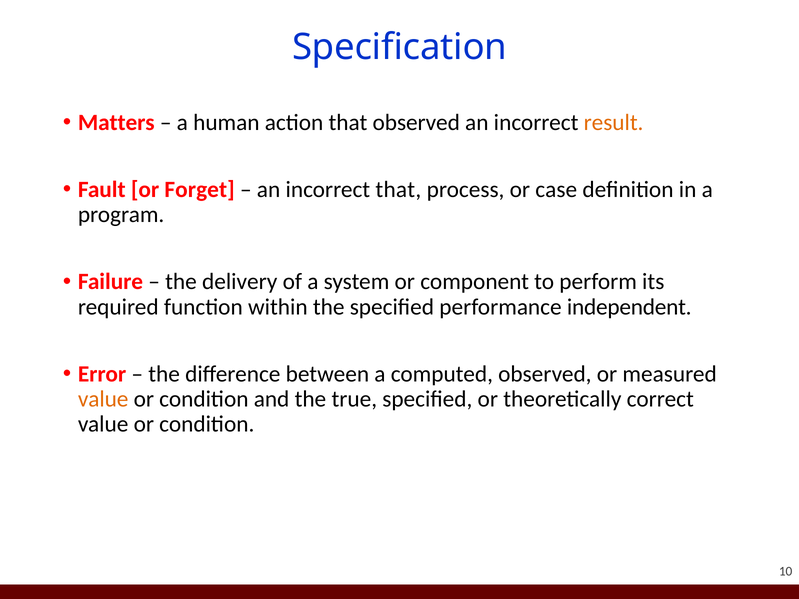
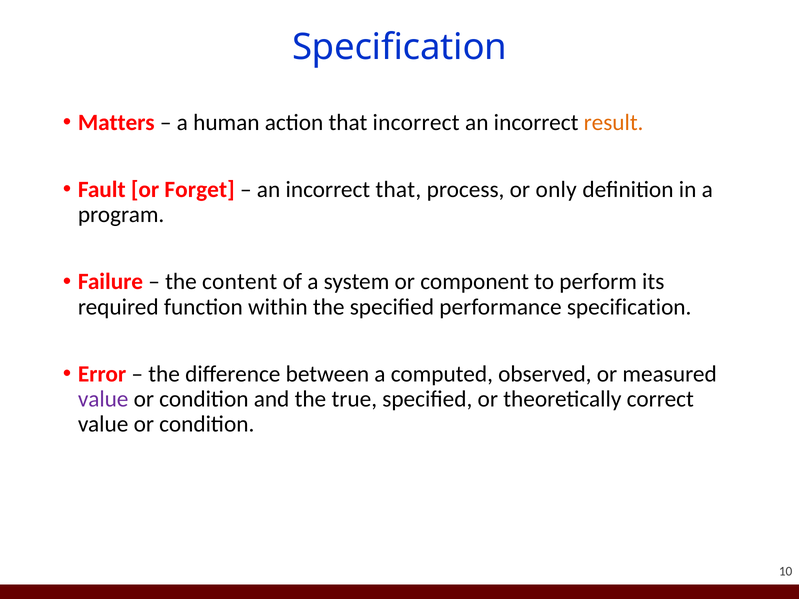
that observed: observed -> incorrect
case: case -> only
delivery: delivery -> content
performance independent: independent -> specification
value at (103, 399) colour: orange -> purple
